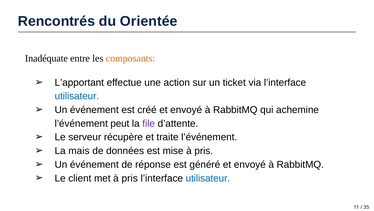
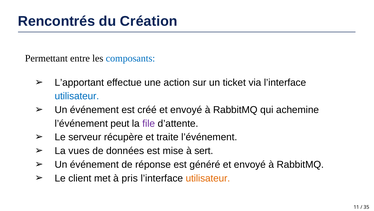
Orientée: Orientée -> Création
Inadéquate: Inadéquate -> Permettant
composants colour: orange -> blue
mais: mais -> vues
mise à pris: pris -> sert
utilisateur at (208, 178) colour: blue -> orange
